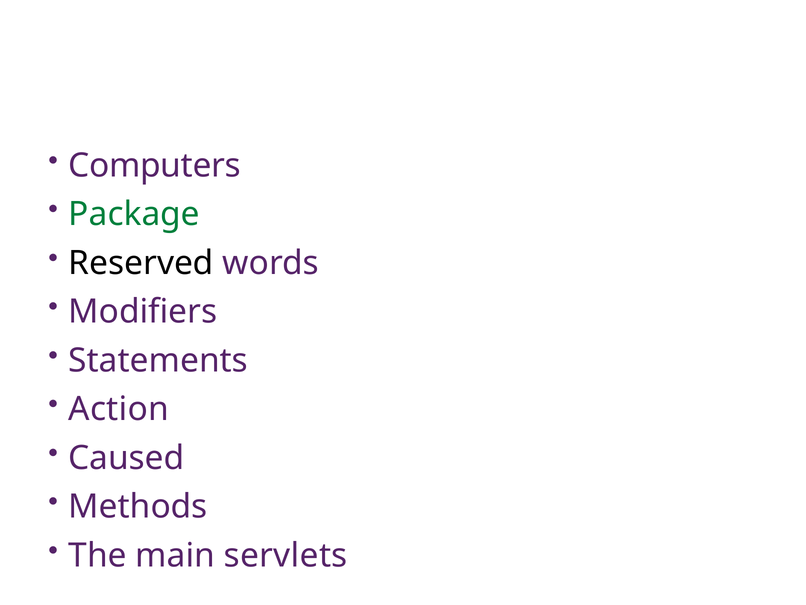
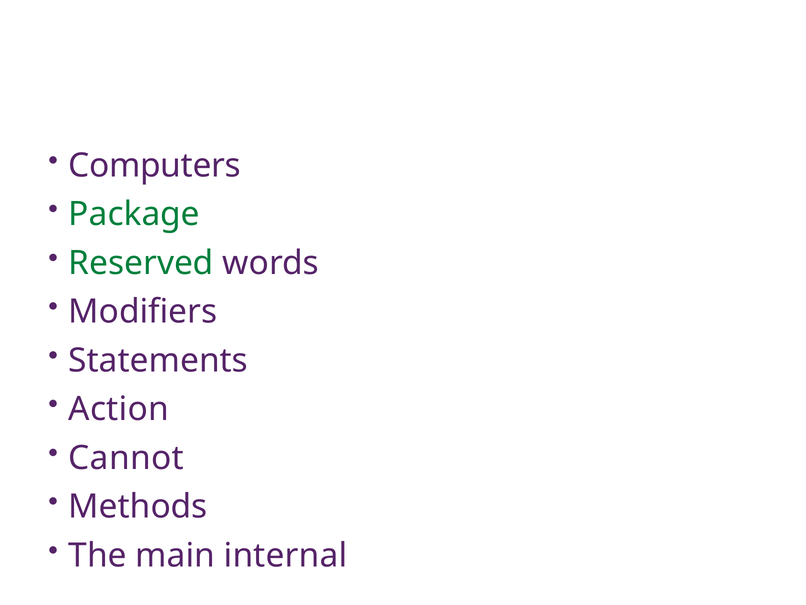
Reserved colour: black -> green
Caused: Caused -> Cannot
servlets: servlets -> internal
